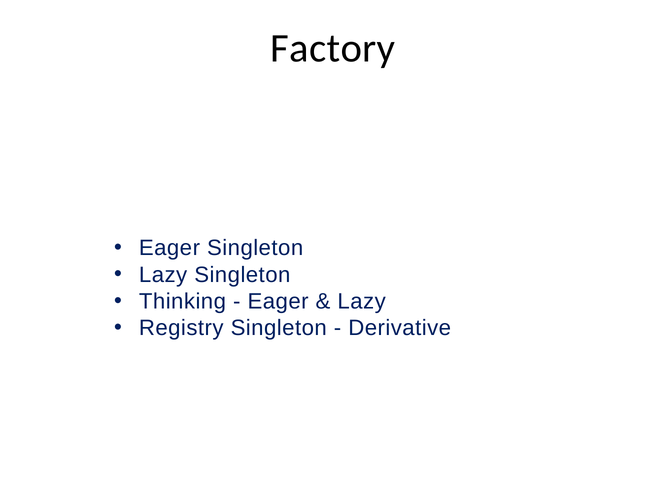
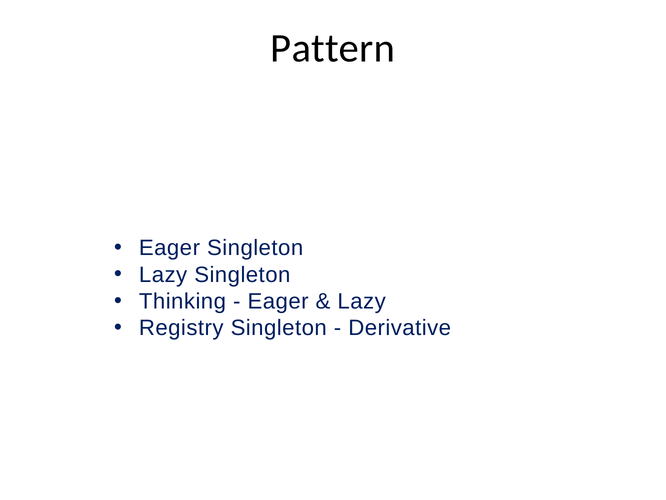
Factory: Factory -> Pattern
